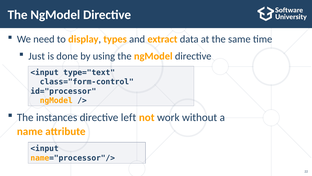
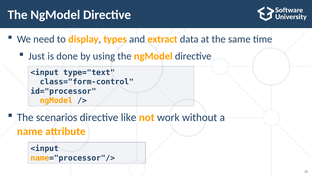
instances: instances -> scenarios
left: left -> like
